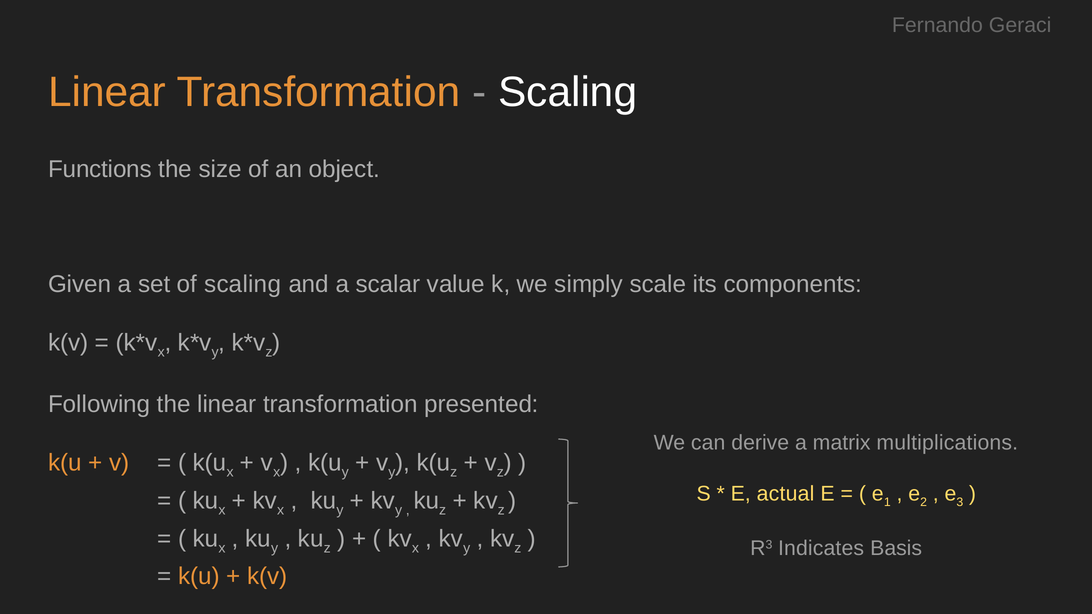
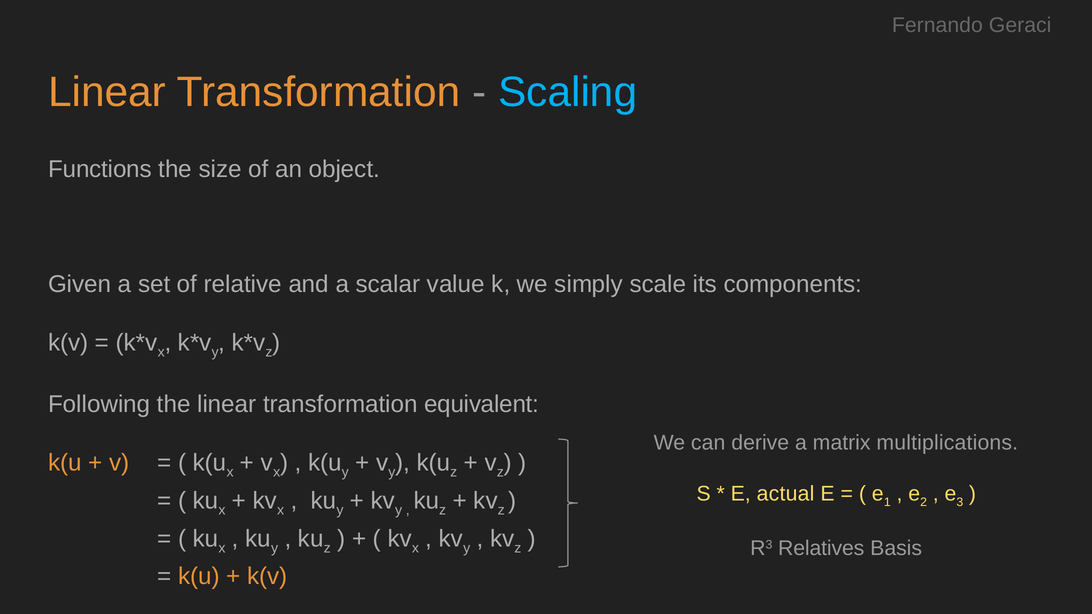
Scaling at (568, 93) colour: white -> light blue
of scaling: scaling -> relative
presented: presented -> equivalent
Indicates: Indicates -> Relatives
